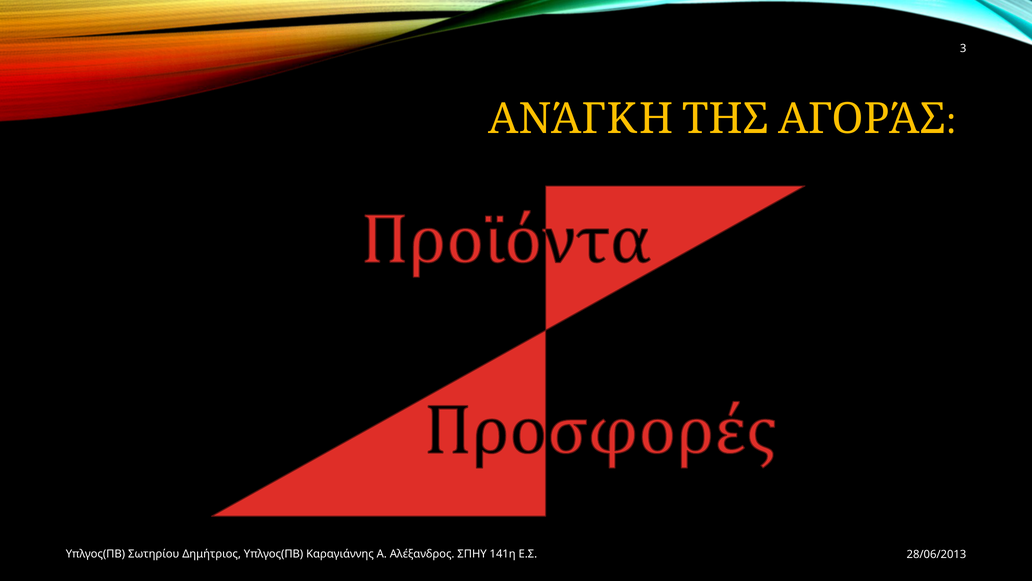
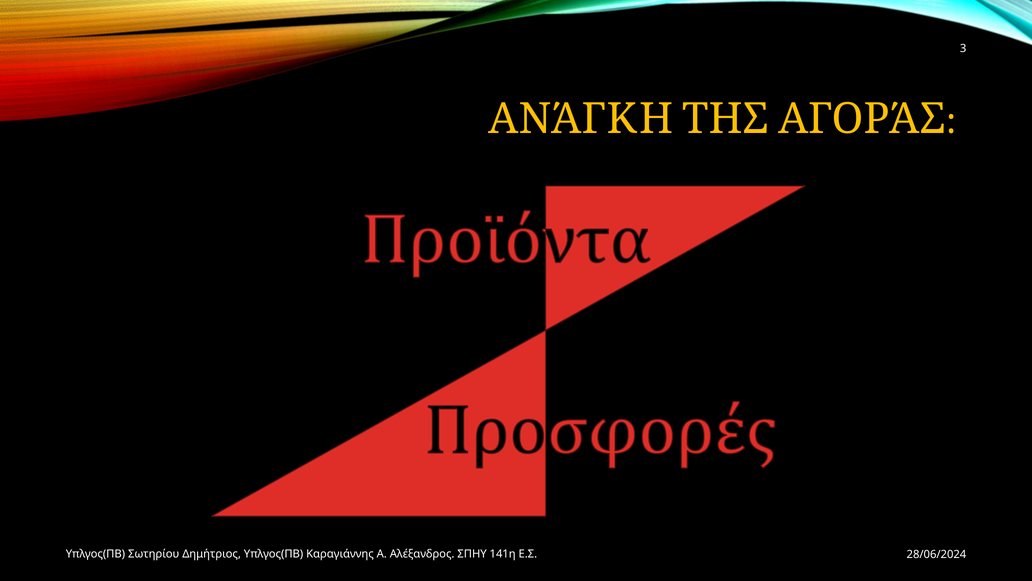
28/06/2013: 28/06/2013 -> 28/06/2024
